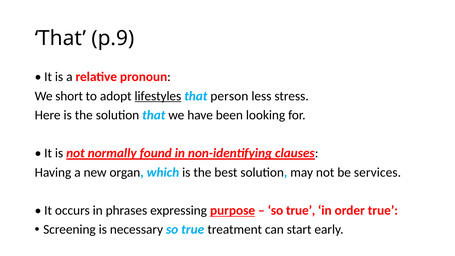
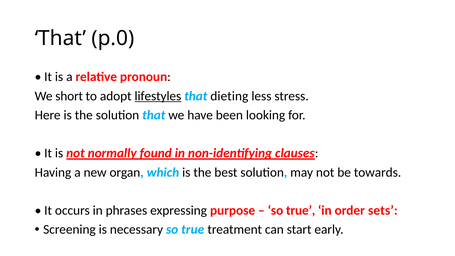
p.9: p.9 -> p.0
person: person -> dieting
services: services -> towards
purpose underline: present -> none
order true: true -> sets
